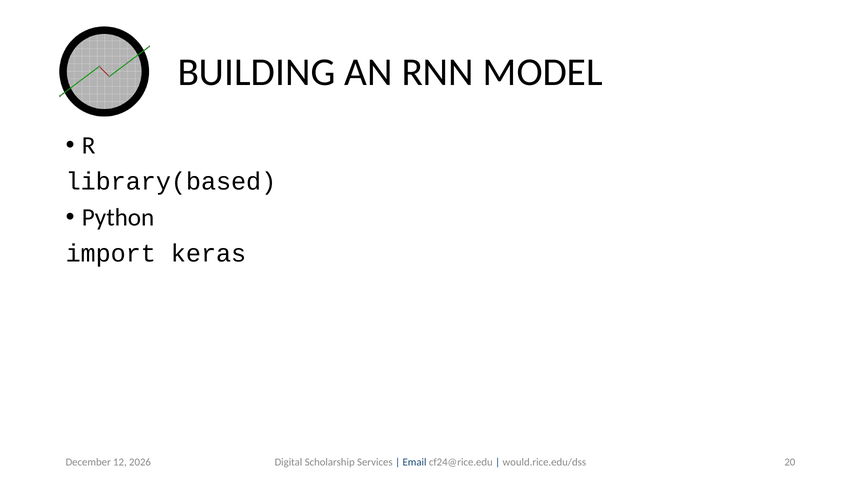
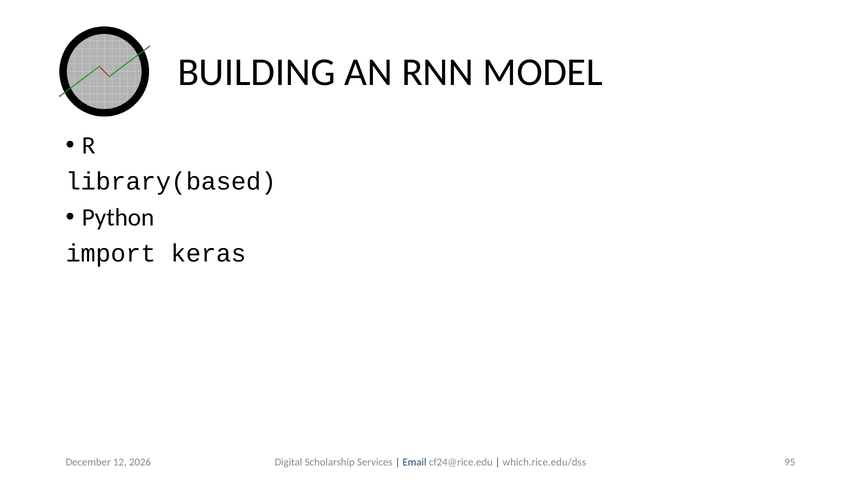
20: 20 -> 95
would.rice.edu/dss: would.rice.edu/dss -> which.rice.edu/dss
